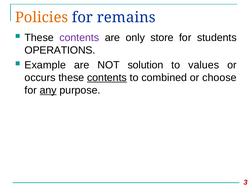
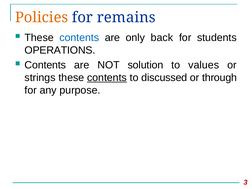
contents at (79, 38) colour: purple -> blue
store: store -> back
Example at (45, 65): Example -> Contents
occurs: occurs -> strings
combined: combined -> discussed
choose: choose -> through
any underline: present -> none
